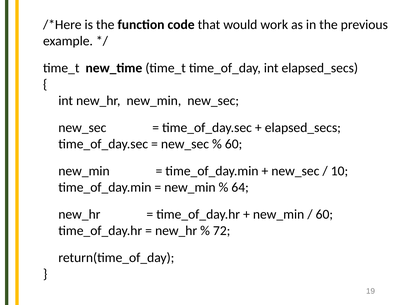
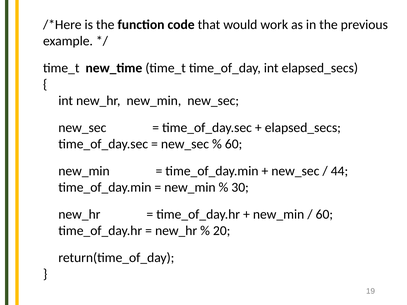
10: 10 -> 44
64: 64 -> 30
72: 72 -> 20
